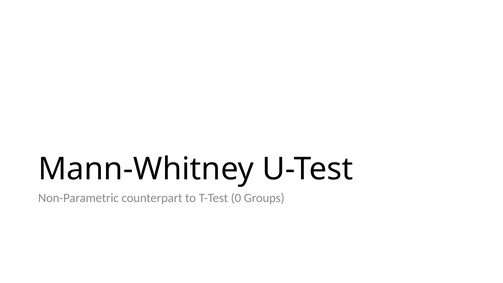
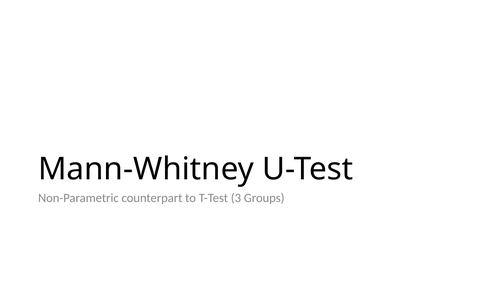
0: 0 -> 3
